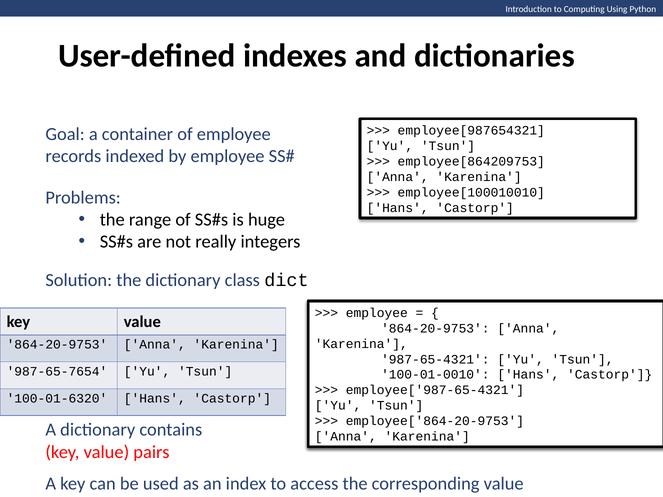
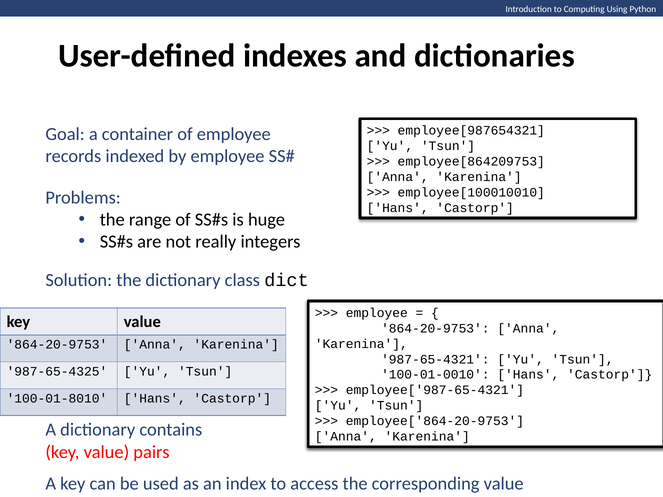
987-65-7654: 987-65-7654 -> 987-65-4325
100-01-6320: 100-01-6320 -> 100-01-8010
